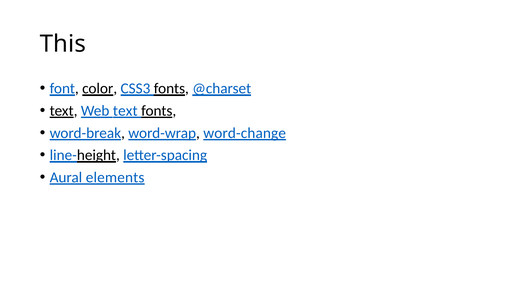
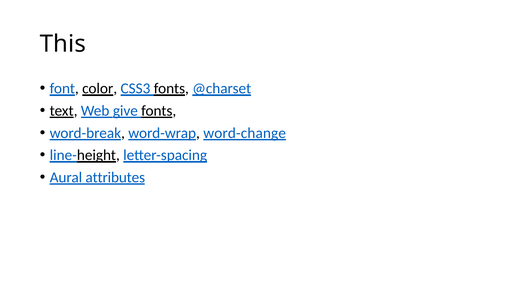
Web text: text -> give
elements: elements -> attributes
